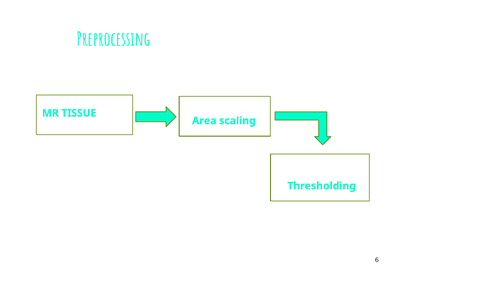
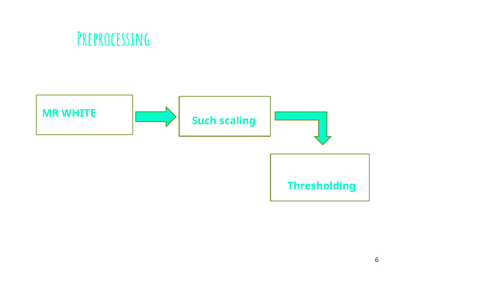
TISSUE: TISSUE -> WHITE
Area: Area -> Such
